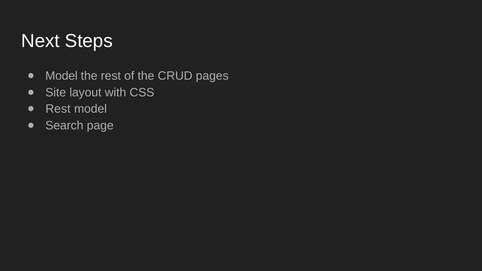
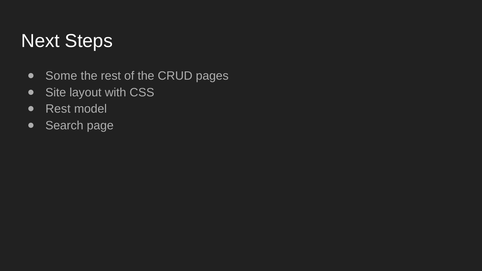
Model at (61, 76): Model -> Some
